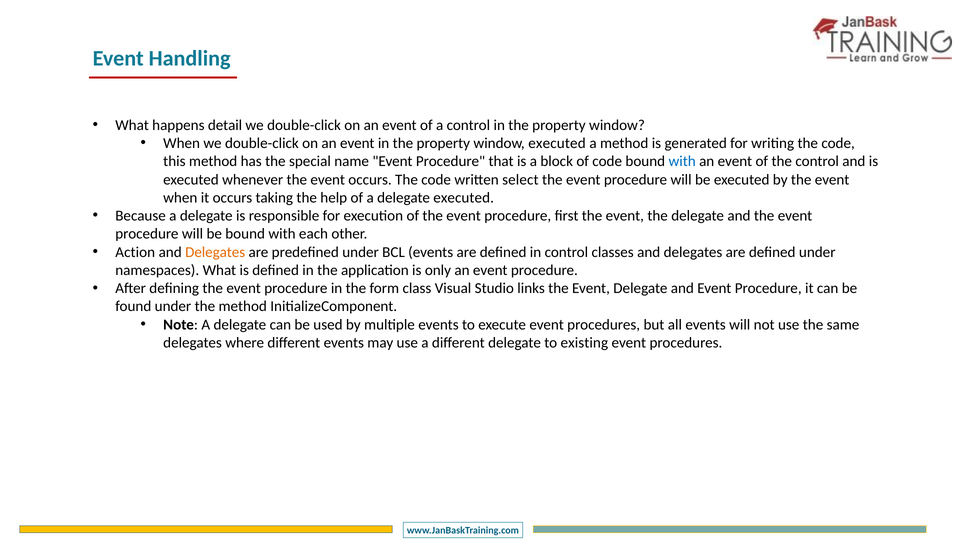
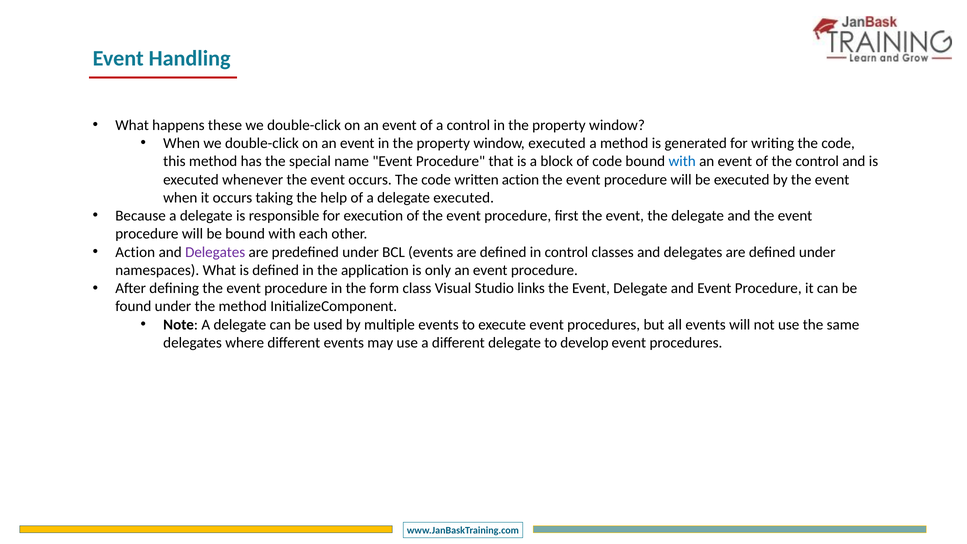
detail: detail -> these
written select: select -> action
Delegates at (215, 252) colour: orange -> purple
existing: existing -> develop
